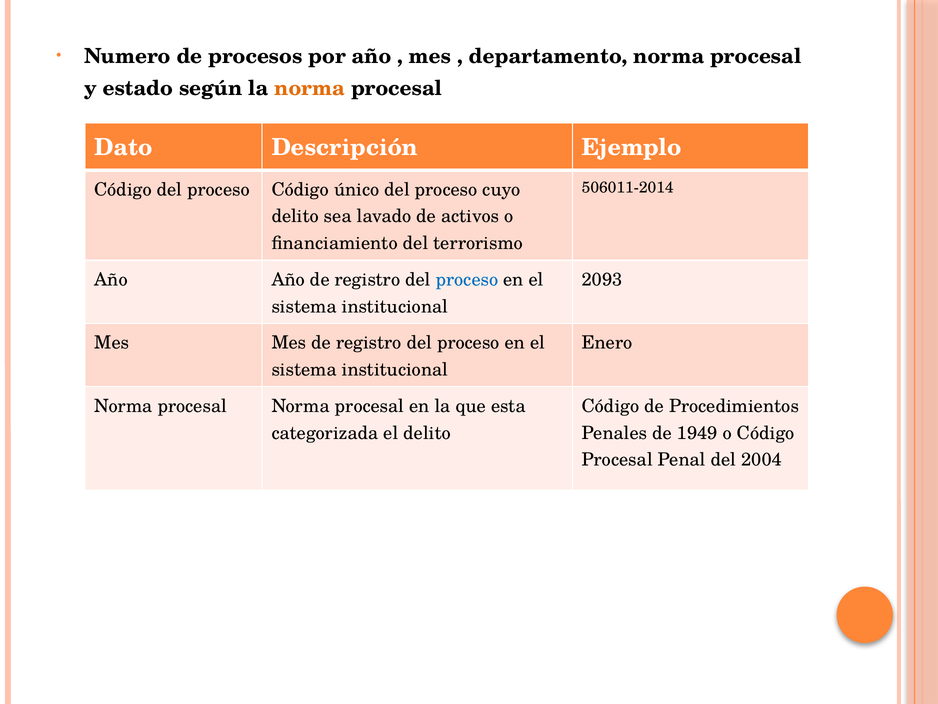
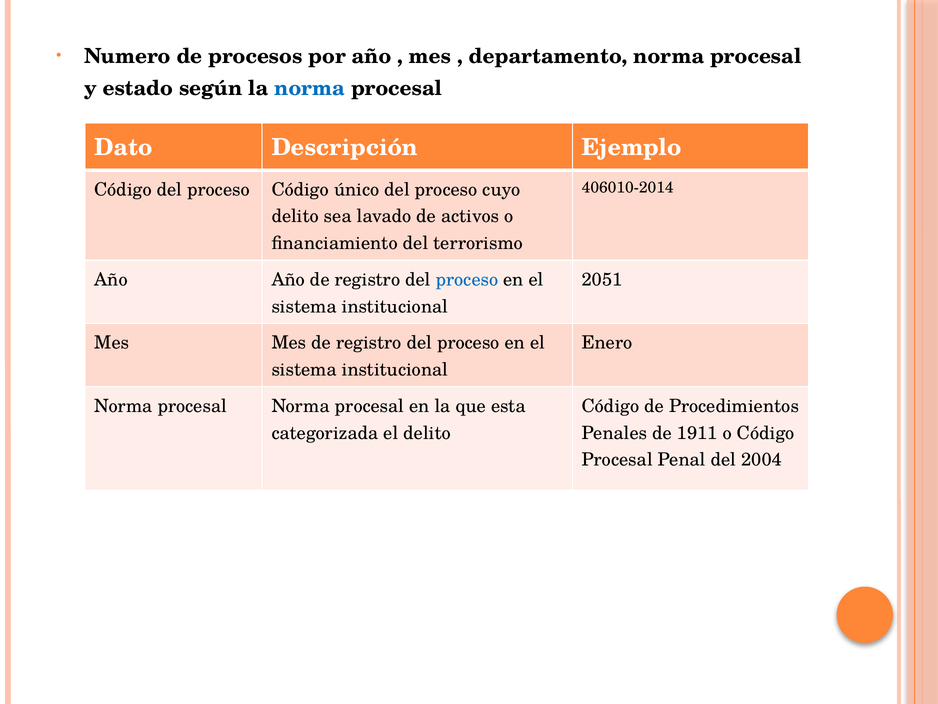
norma at (310, 88) colour: orange -> blue
506011-2014: 506011-2014 -> 406010-2014
2093: 2093 -> 2051
1949: 1949 -> 1911
